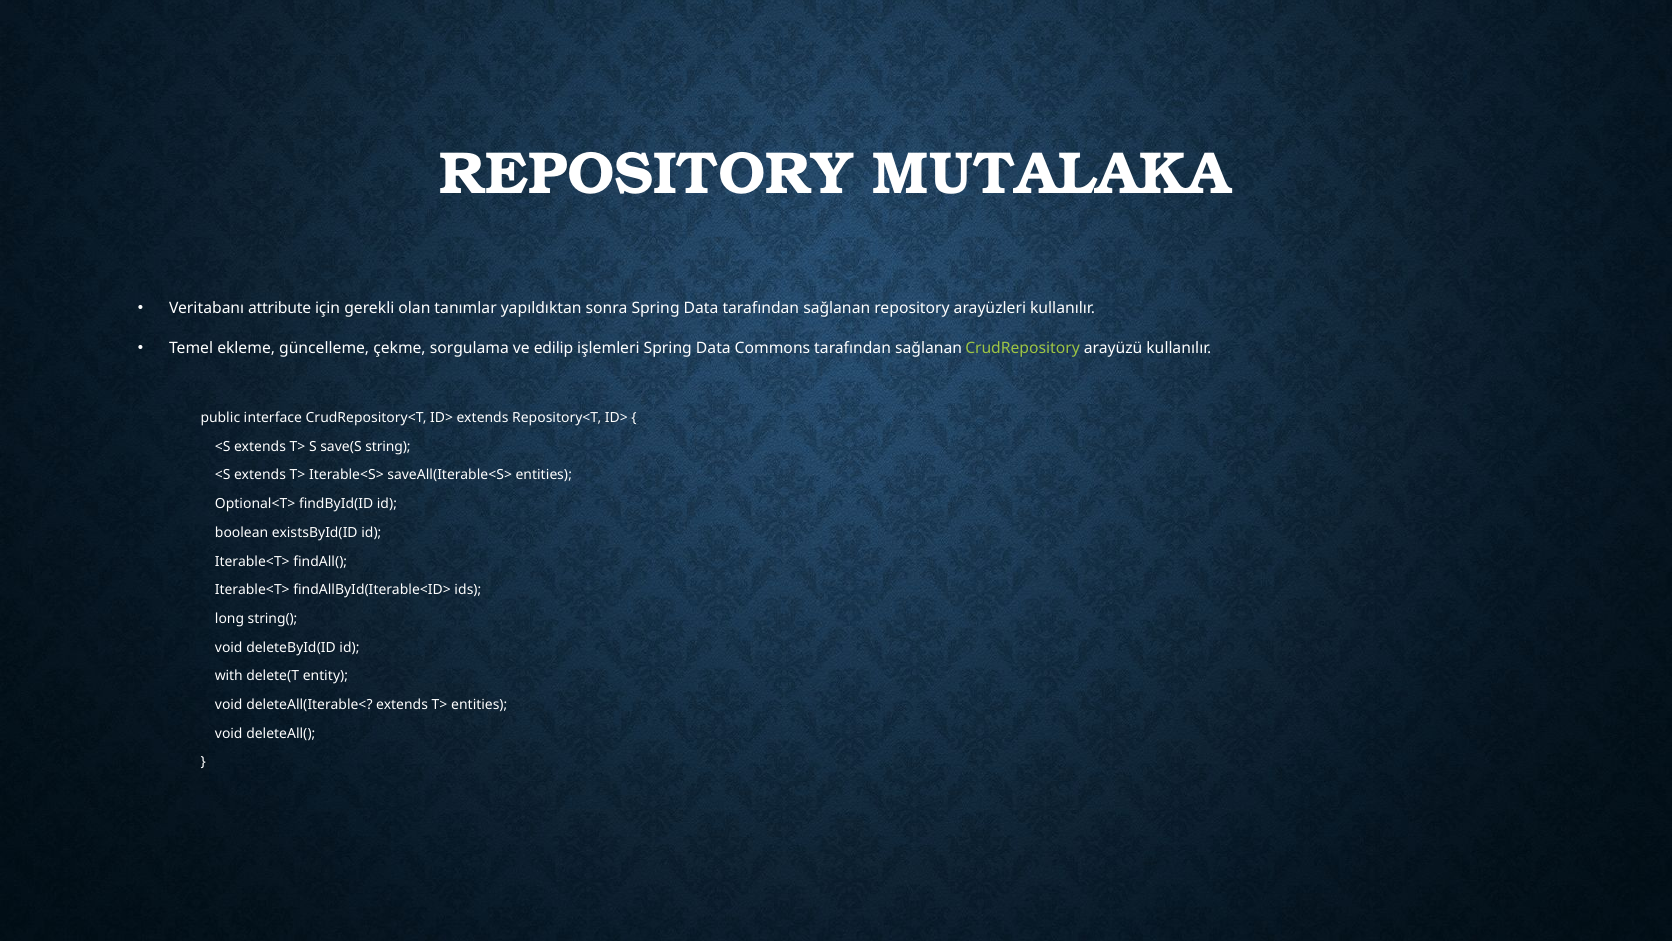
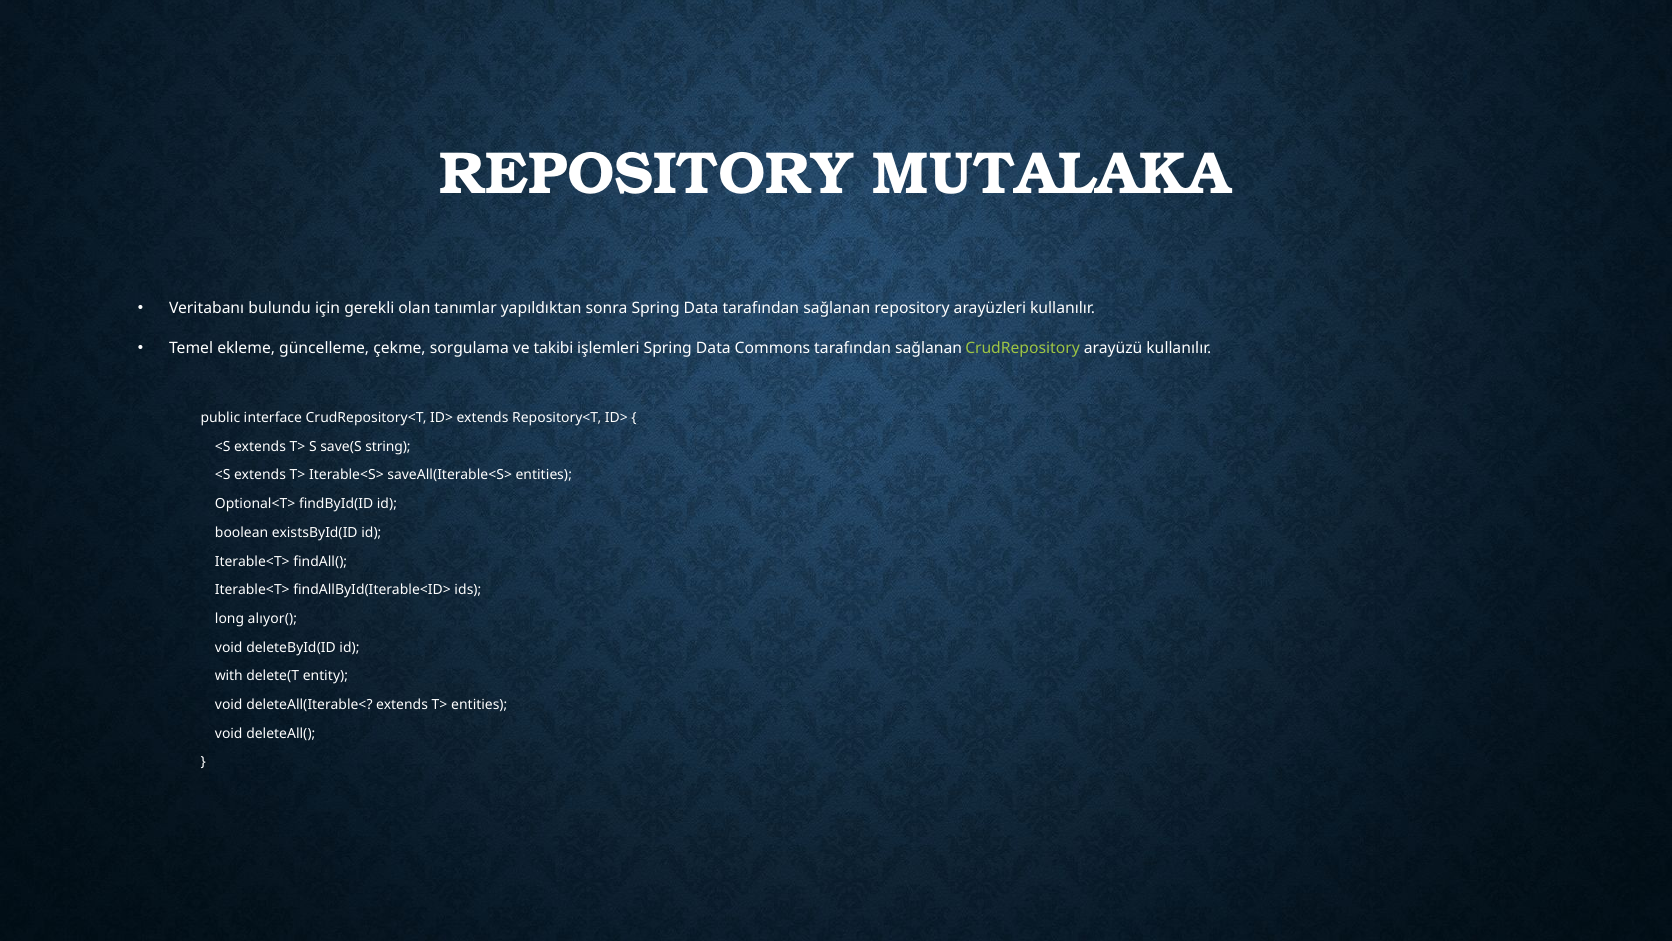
attribute: attribute -> bulundu
edilip: edilip -> takibi
string(: string( -> alıyor(
